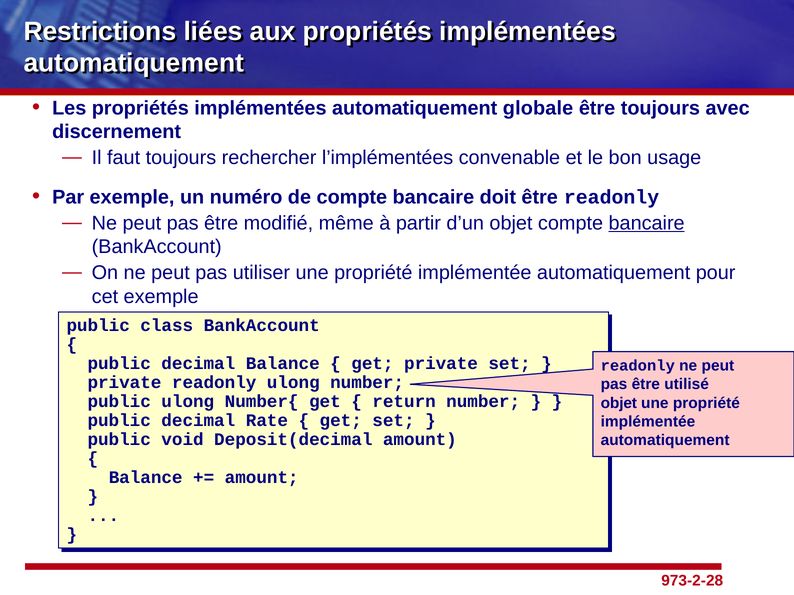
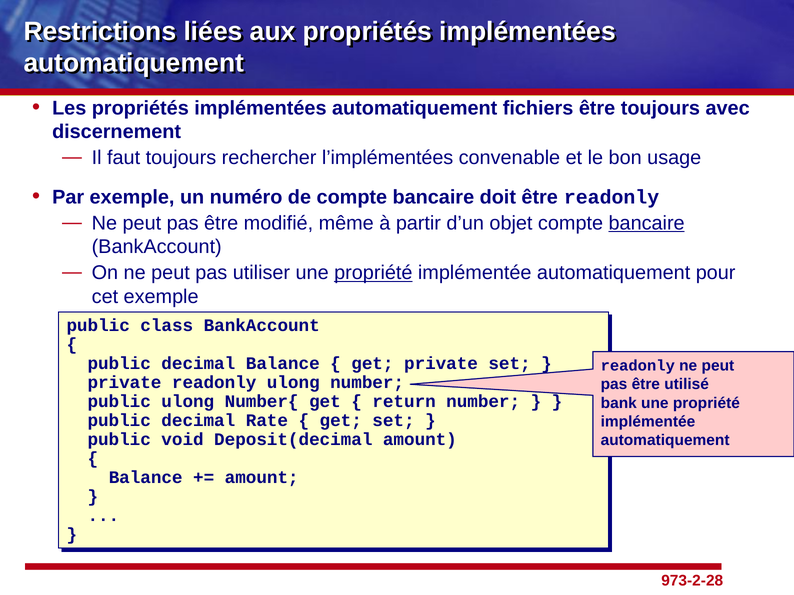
globale: globale -> fichiers
propriété at (373, 273) underline: none -> present
objet at (619, 403): objet -> bank
